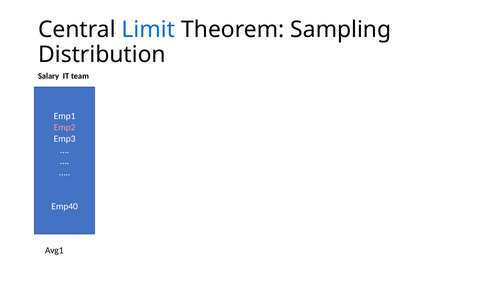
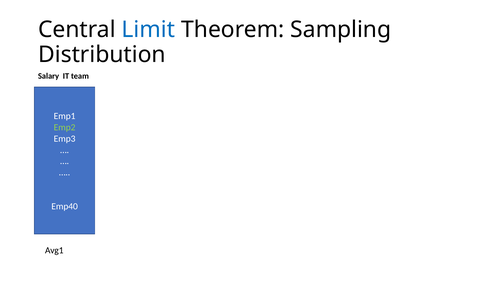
Emp2 colour: pink -> light green
